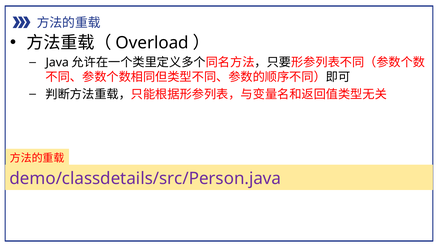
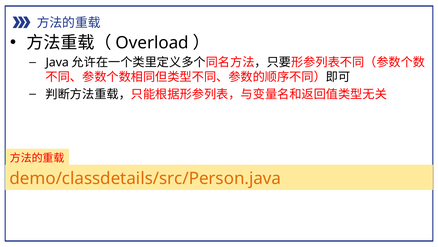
demo/classdetails/src/Person.java colour: purple -> orange
